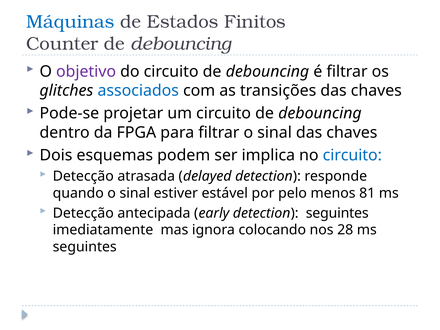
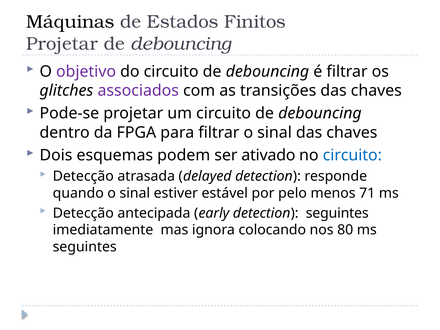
Máquinas colour: blue -> black
Counter at (62, 44): Counter -> Projetar
associados colour: blue -> purple
implica: implica -> ativado
81: 81 -> 71
28: 28 -> 80
